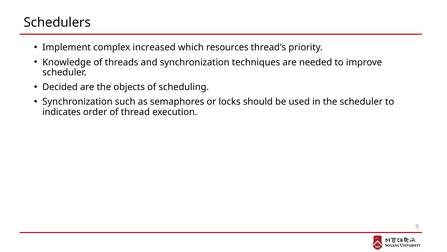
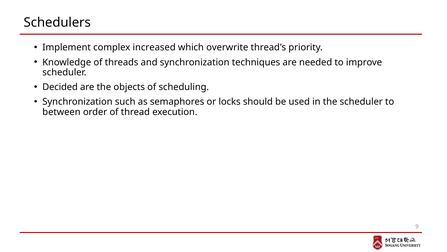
resources: resources -> overwrite
indicates: indicates -> between
